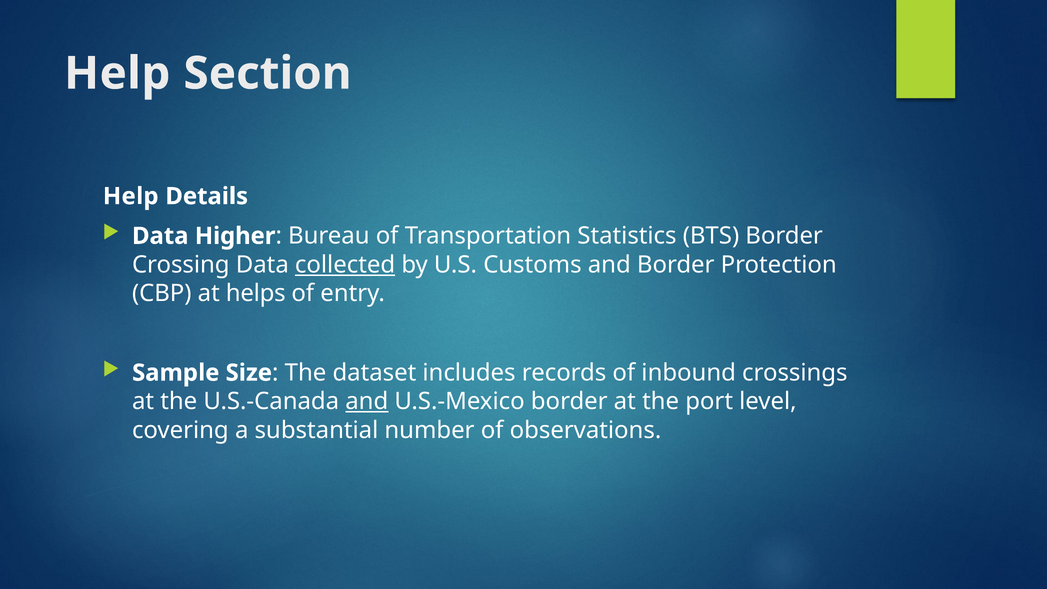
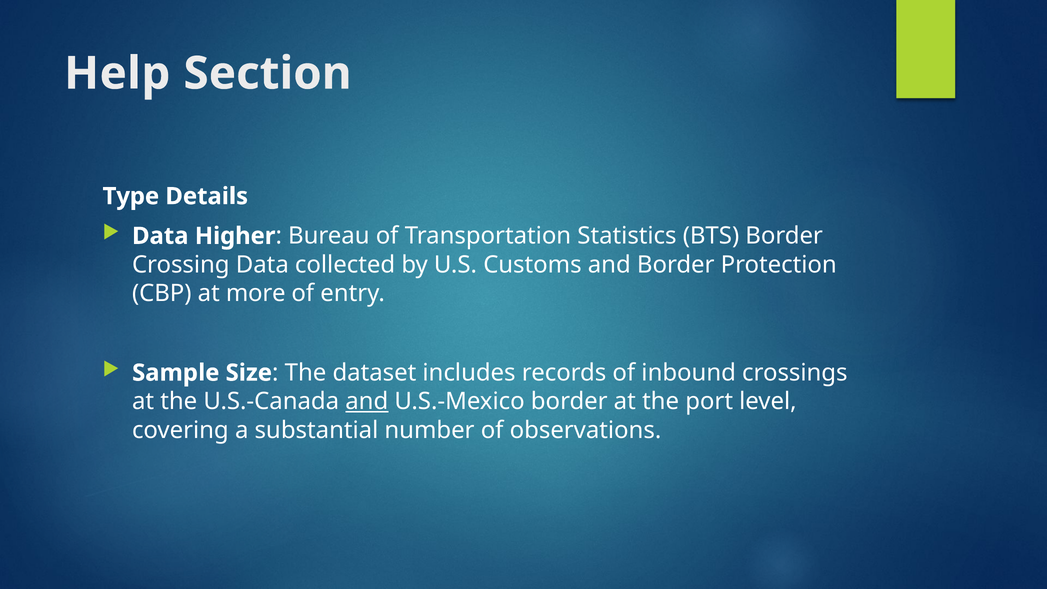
Help at (131, 196): Help -> Type
collected underline: present -> none
helps: helps -> more
